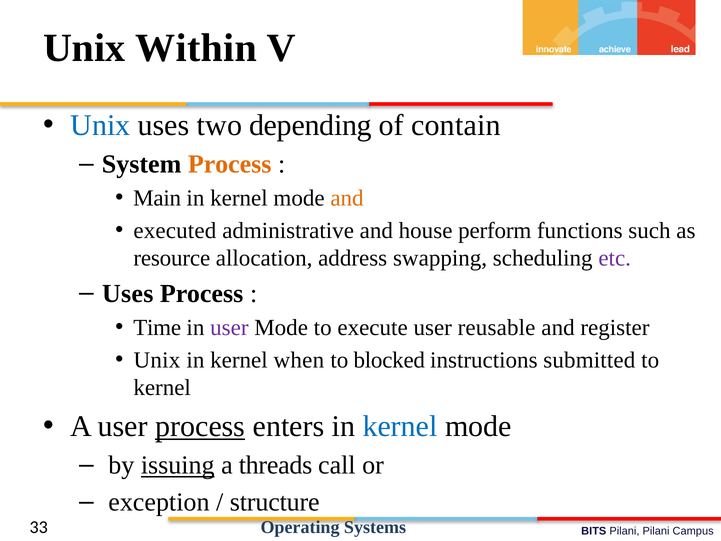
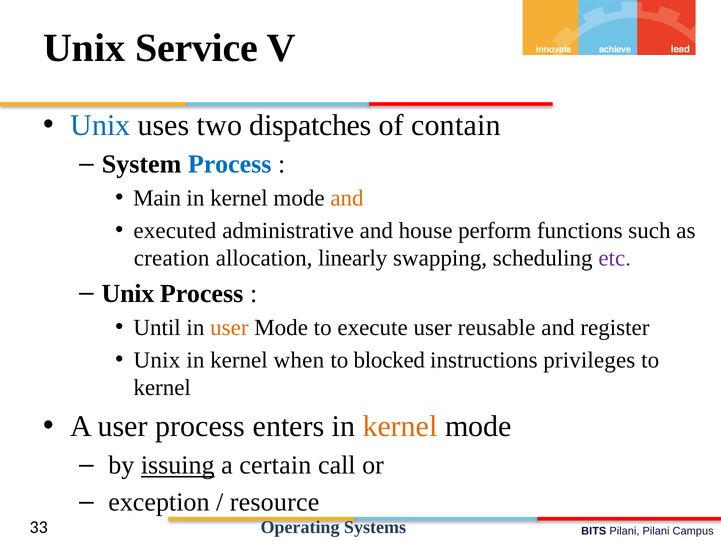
Within: Within -> Service
depending: depending -> dispatches
Process at (230, 164) colour: orange -> blue
resource: resource -> creation
address: address -> linearly
Uses at (128, 293): Uses -> Unix
Time: Time -> Until
user at (229, 327) colour: purple -> orange
submitted: submitted -> privileges
process at (200, 426) underline: present -> none
kernel at (400, 426) colour: blue -> orange
threads: threads -> certain
structure: structure -> resource
